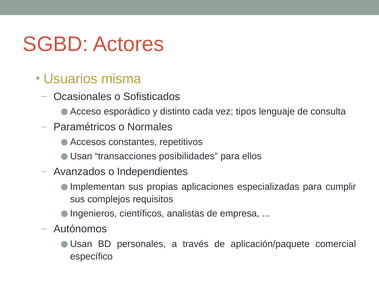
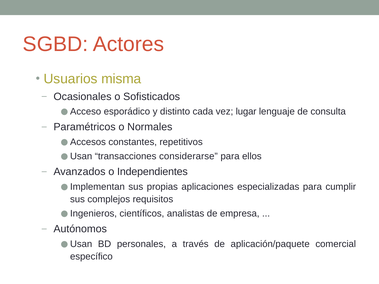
tipos: tipos -> lugar
posibilidades: posibilidades -> considerarse
